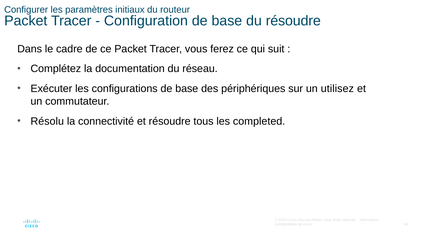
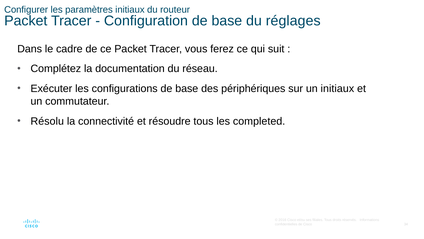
du résoudre: résoudre -> réglages
un utilisez: utilisez -> initiaux
